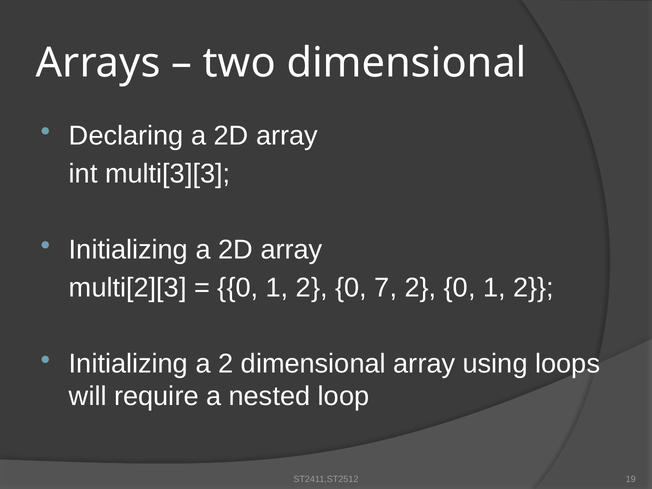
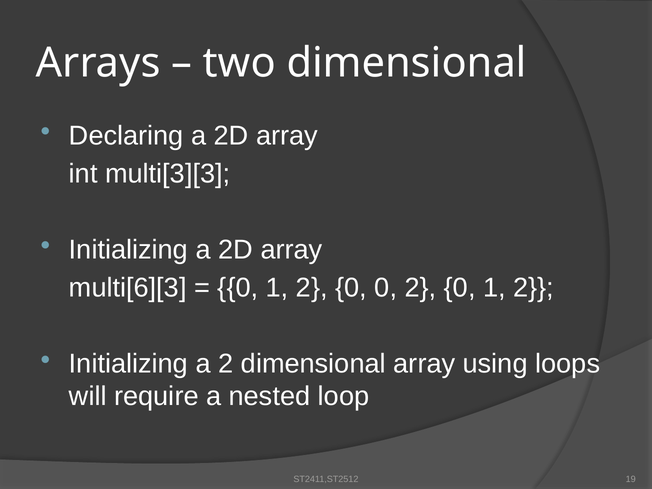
multi[2][3: multi[2][3 -> multi[6][3
0 7: 7 -> 0
